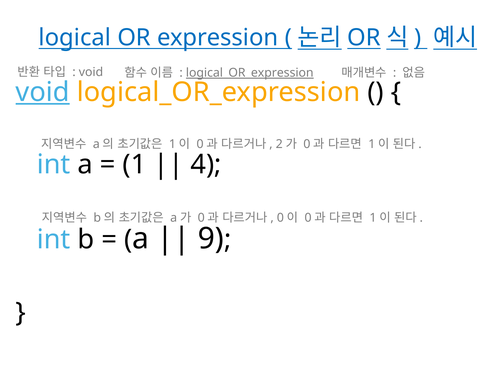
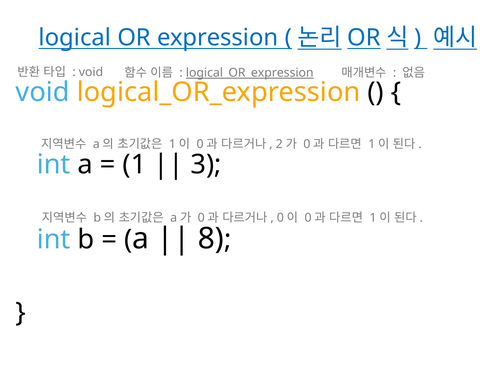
void at (43, 92) underline: present -> none
4: 4 -> 3
9: 9 -> 8
